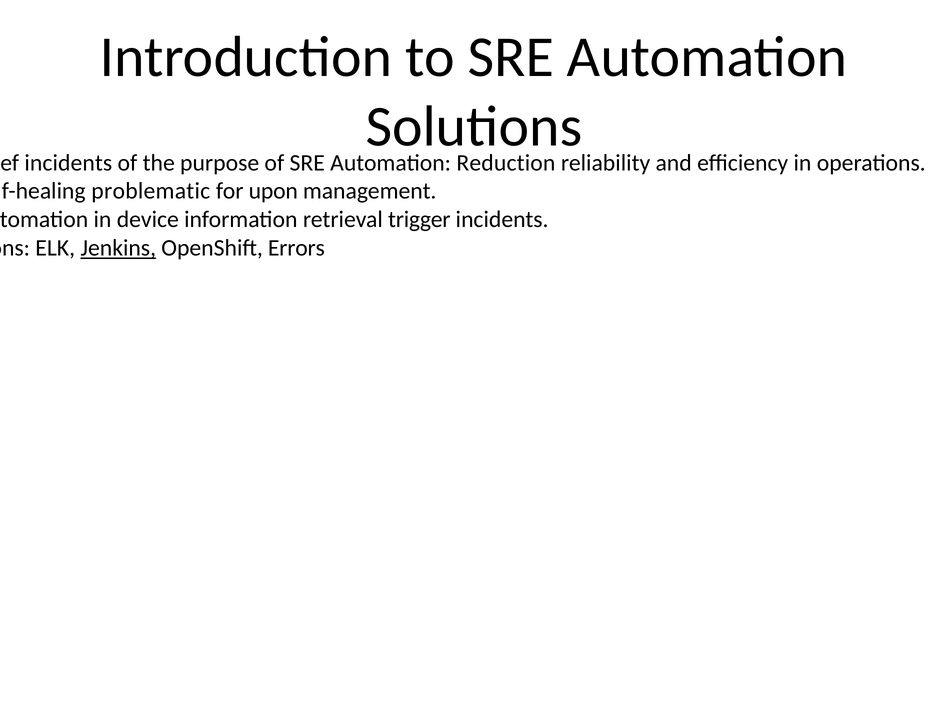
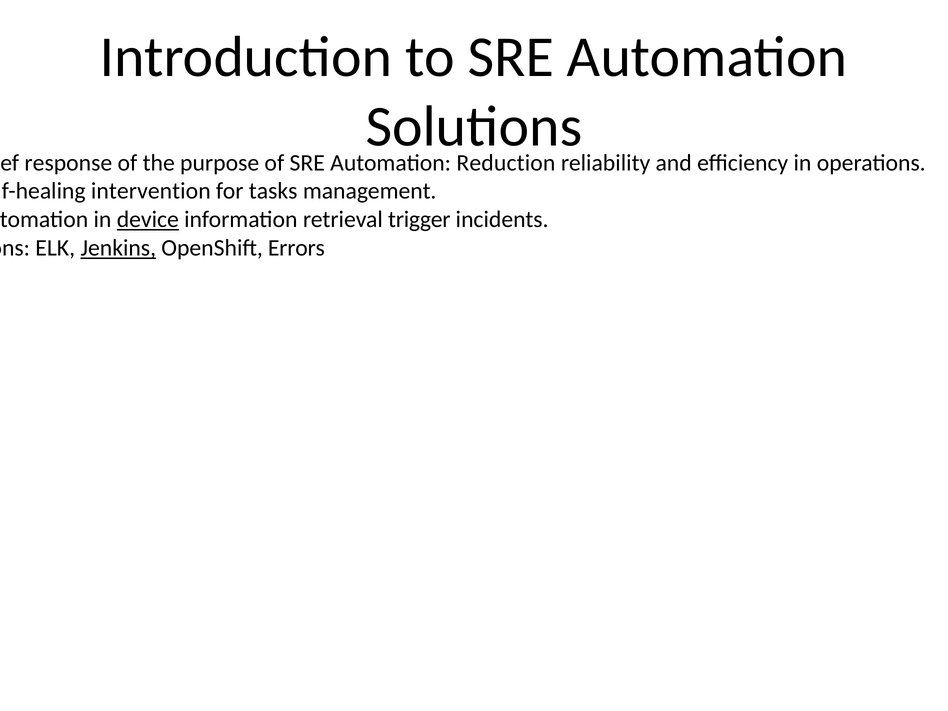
incidents at (68, 163): incidents -> response
problematic: problematic -> intervention
upon: upon -> tasks
device underline: none -> present
